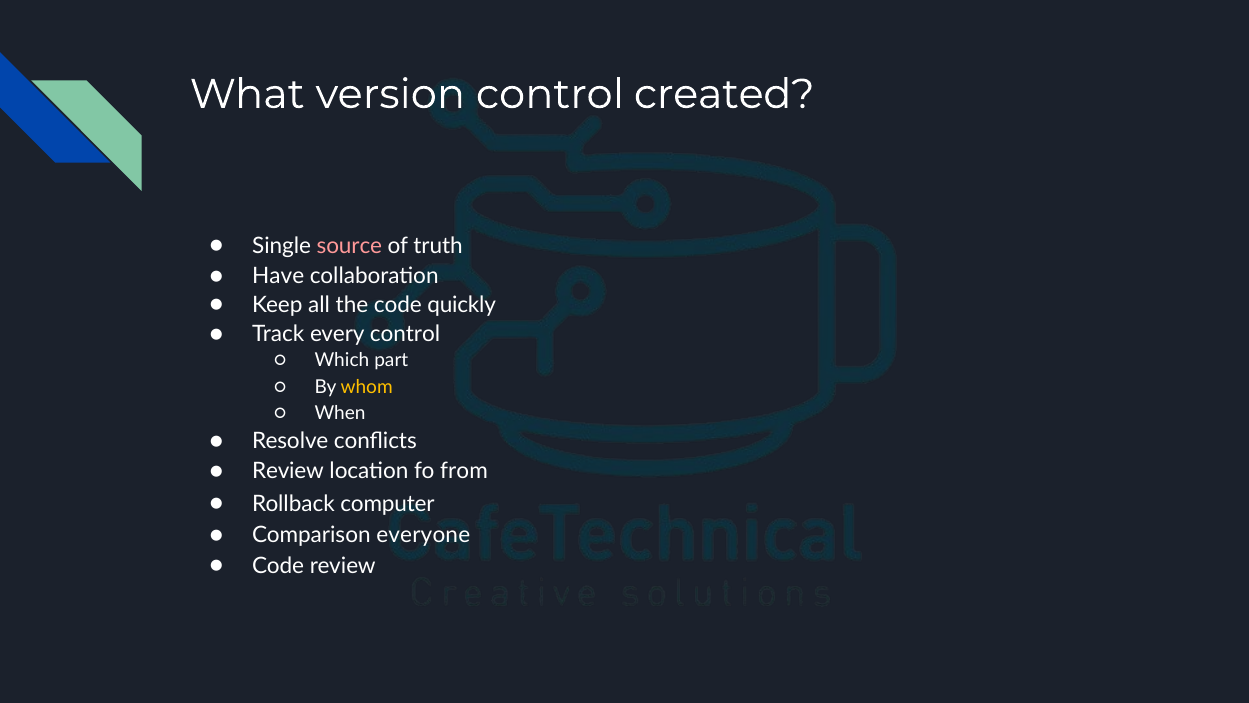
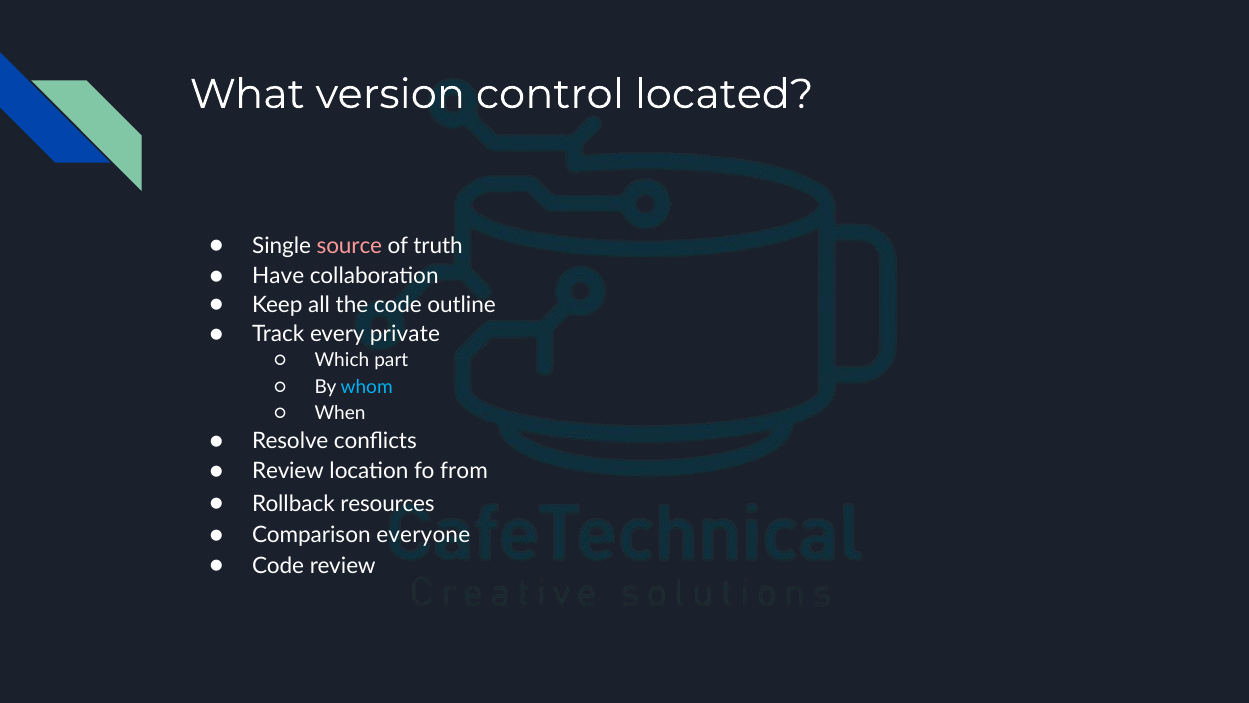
created: created -> located
quickly: quickly -> outline
every control: control -> private
whom colour: yellow -> light blue
computer: computer -> resources
